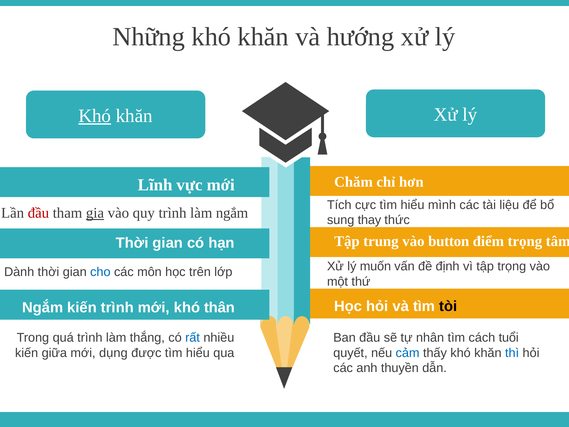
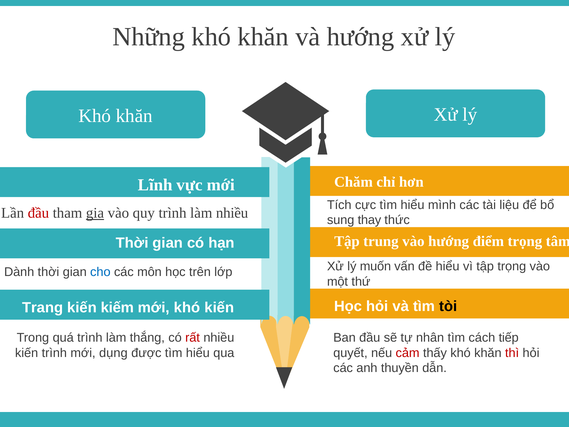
Khó at (95, 116) underline: present -> none
làm ngắm: ngắm -> nhiều
vào button: button -> hướng
đề định: định -> hiểu
Ngắm at (43, 308): Ngắm -> Trang
kiến trình: trình -> kiếm
khó thân: thân -> kiến
rất colour: blue -> red
tuổi: tuổi -> tiếp
kiến giữa: giữa -> trình
cảm colour: blue -> red
thì colour: blue -> red
